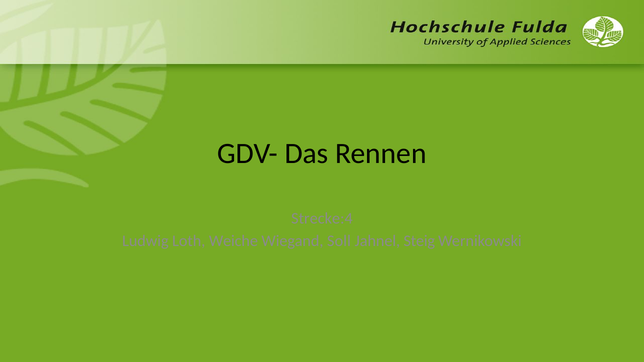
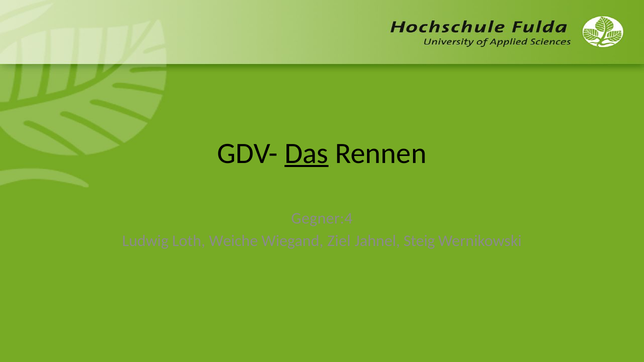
Das underline: none -> present
Strecke:4: Strecke:4 -> Gegner:4
Soll: Soll -> Ziel
